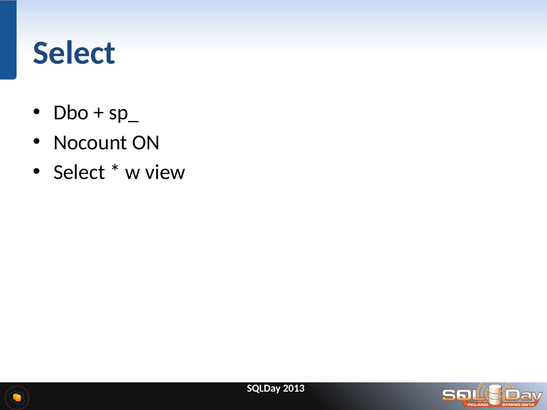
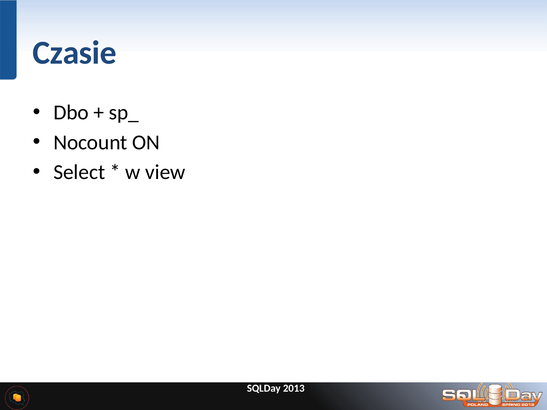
Select at (74, 53): Select -> Czasie
